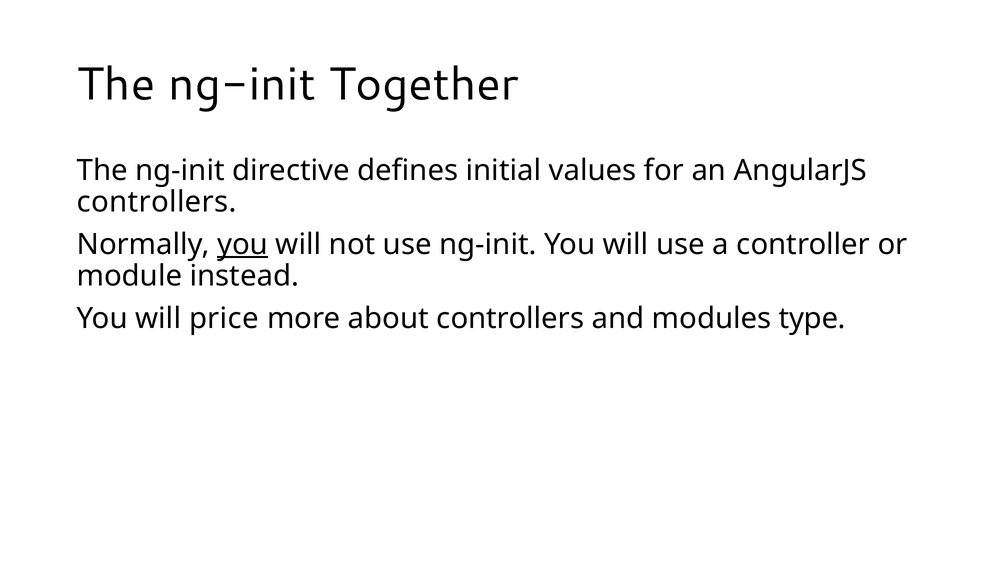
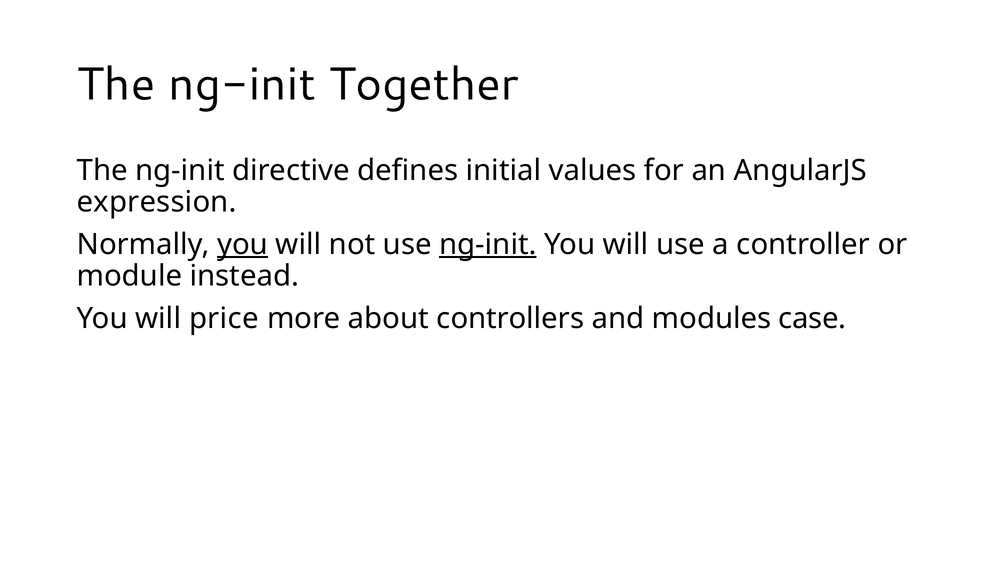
controllers at (157, 202): controllers -> expression
ng-init at (488, 244) underline: none -> present
type: type -> case
